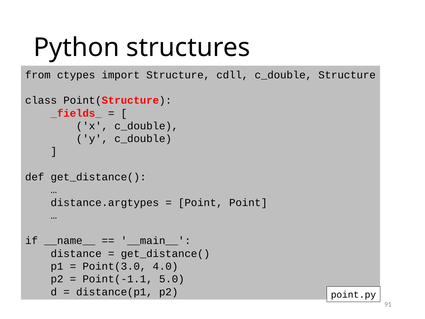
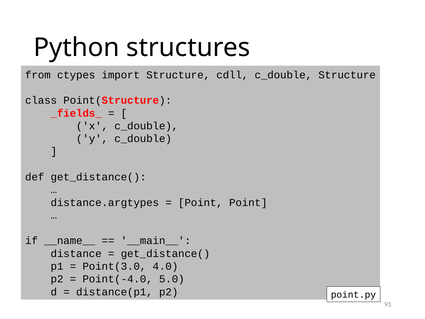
Point(-1.1: Point(-1.1 -> Point(-4.0
